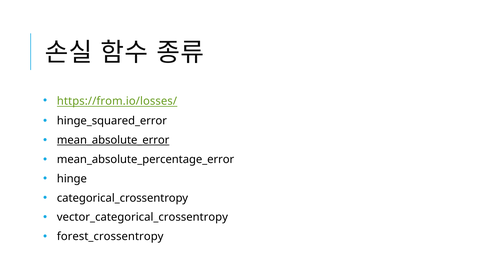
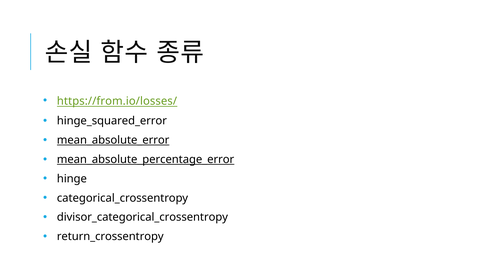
mean_absolute_percentage_error underline: none -> present
vector_categorical_crossentropy: vector_categorical_crossentropy -> divisor_categorical_crossentropy
forest_crossentropy: forest_crossentropy -> return_crossentropy
